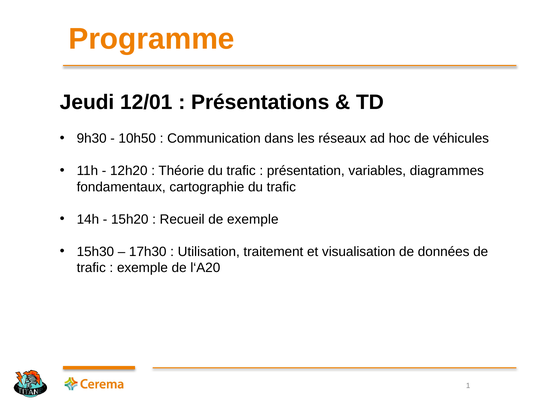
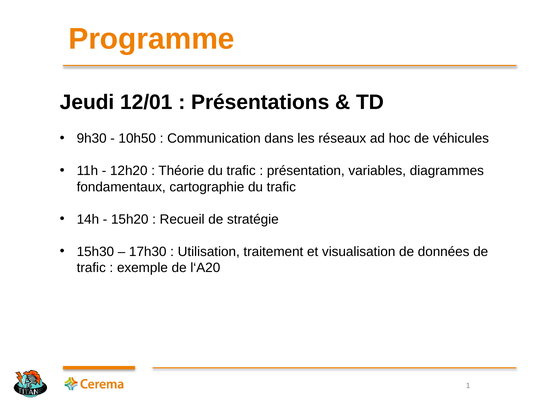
de exemple: exemple -> stratégie
